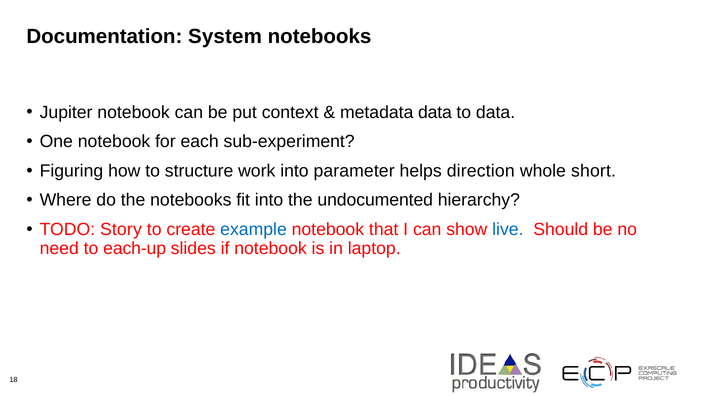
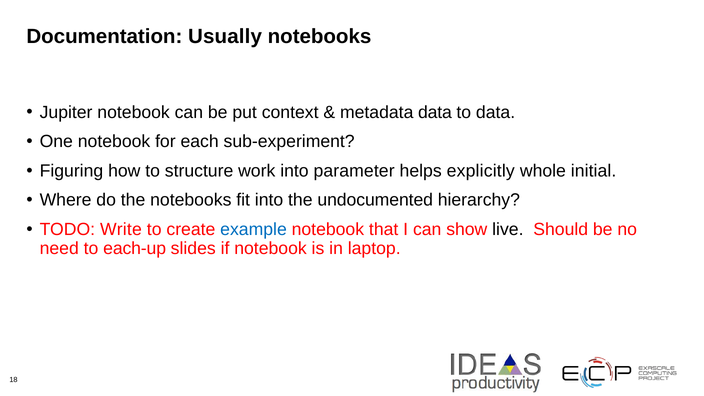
System: System -> Usually
direction: direction -> explicitly
short: short -> initial
Story: Story -> Write
live colour: blue -> black
